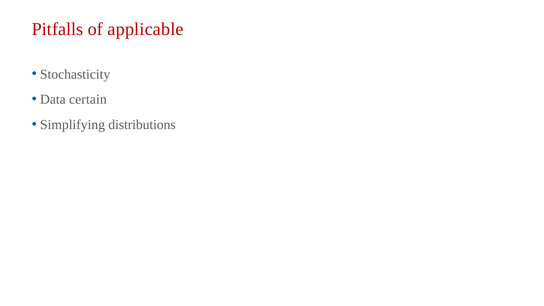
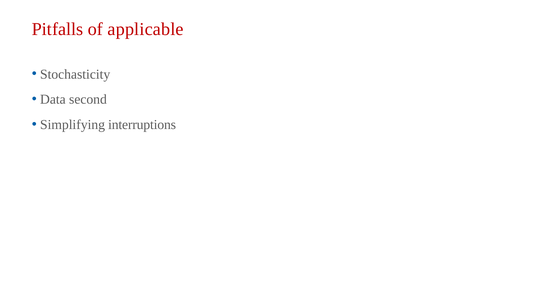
certain: certain -> second
distributions: distributions -> interruptions
